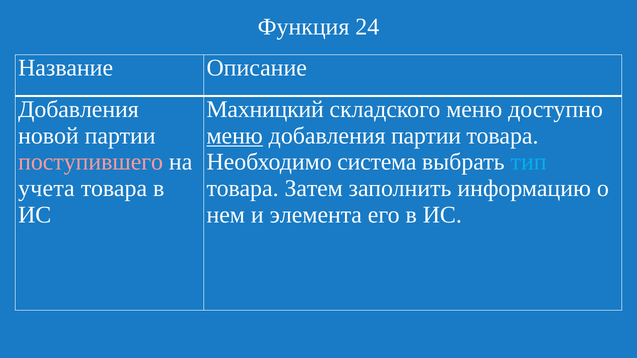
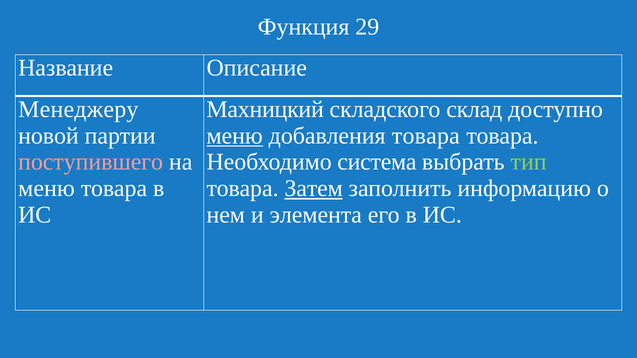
24: 24 -> 29
Добавления at (78, 109): Добавления -> Менеджеру
складского меню: меню -> склад
добавления партии: партии -> товара
тип colour: light blue -> light green
учета at (46, 189): учета -> меню
Затем underline: none -> present
